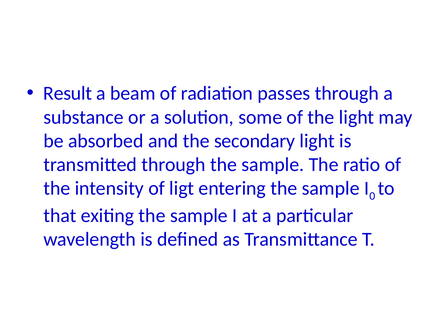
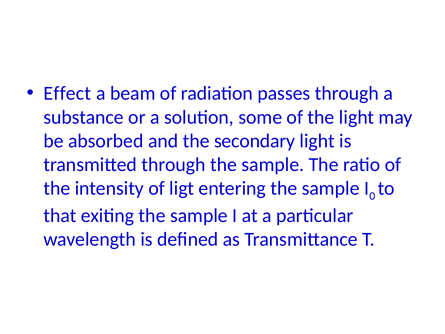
Result: Result -> Effect
